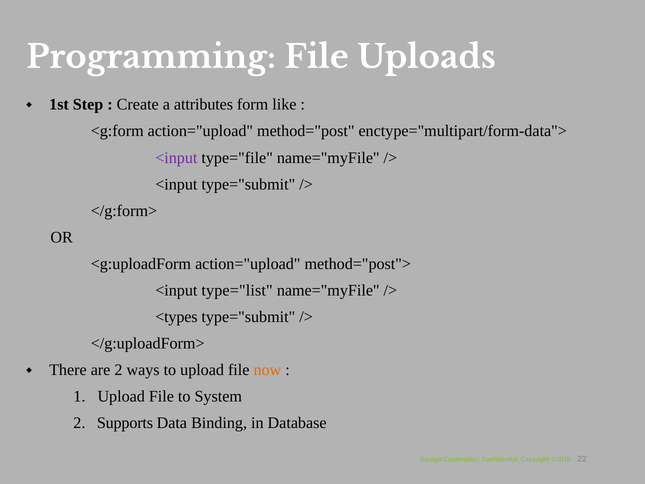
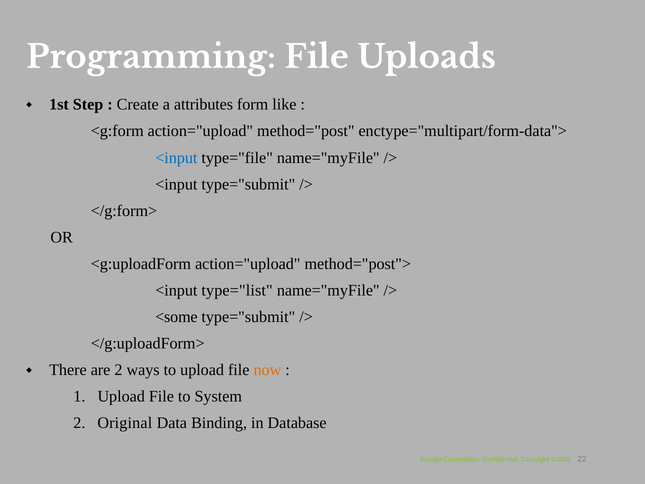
<input at (176, 158) colour: purple -> blue
<types: <types -> <some
Supports: Supports -> Original
